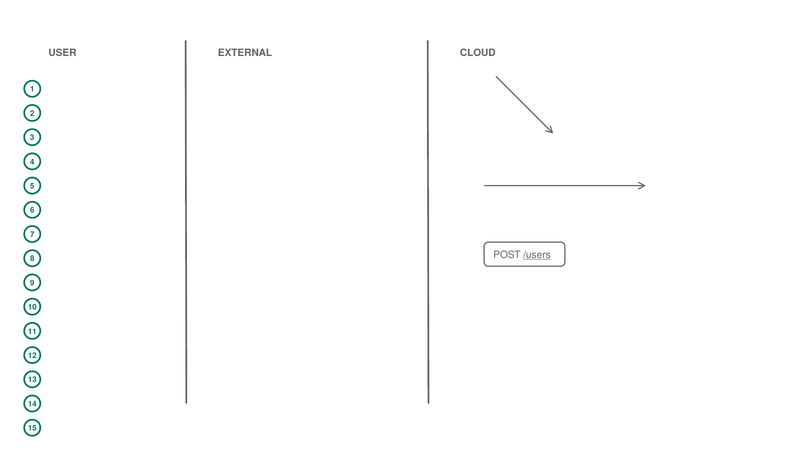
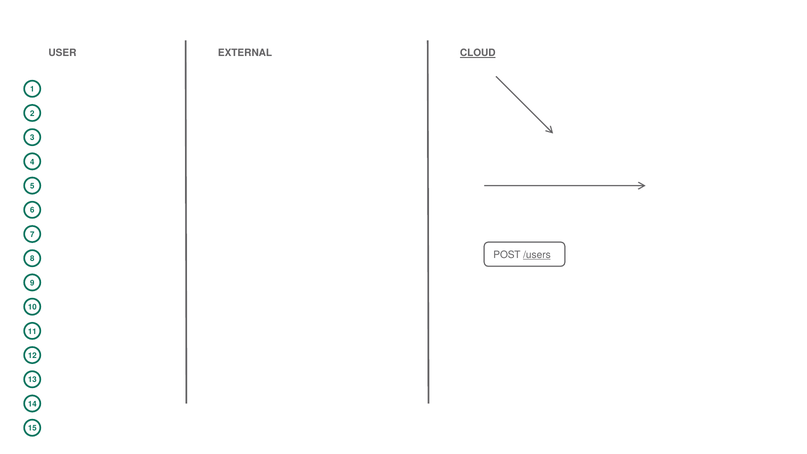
CLOUD underline: none -> present
